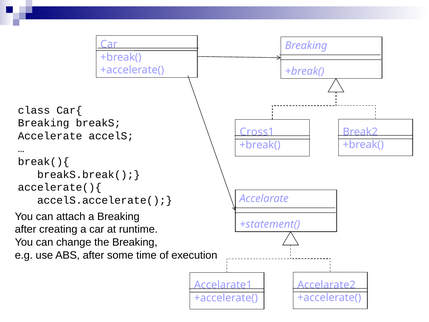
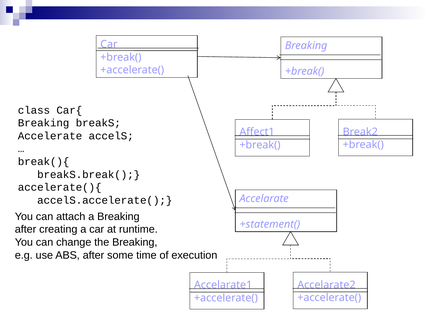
Cross1: Cross1 -> Affect1
